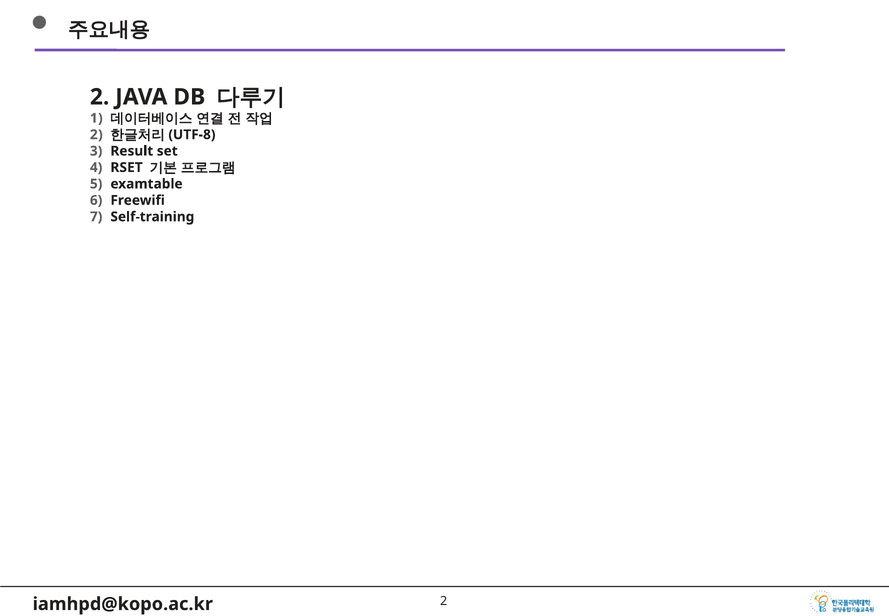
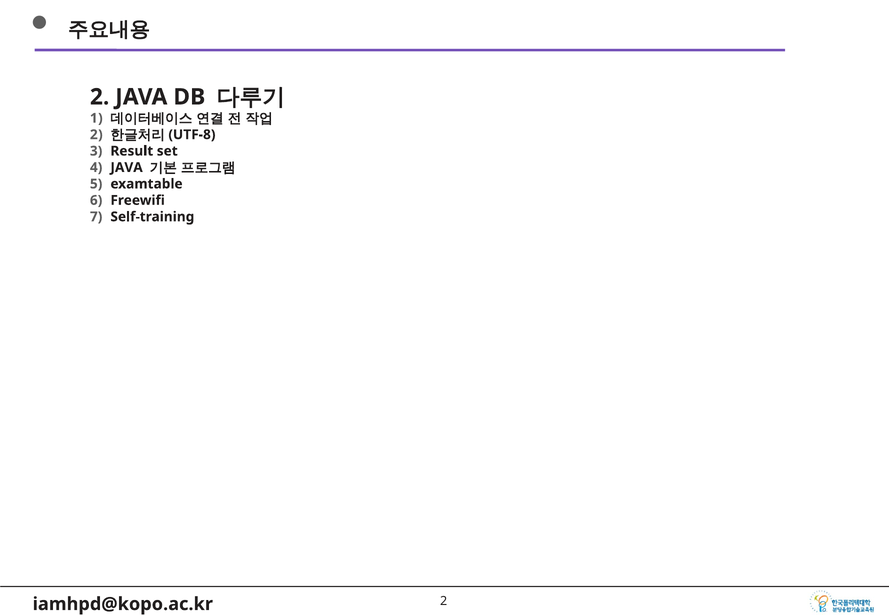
RSET at (127, 167): RSET -> JAVA
